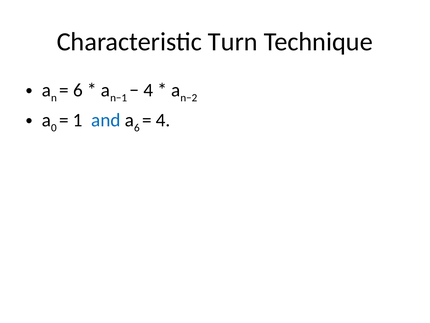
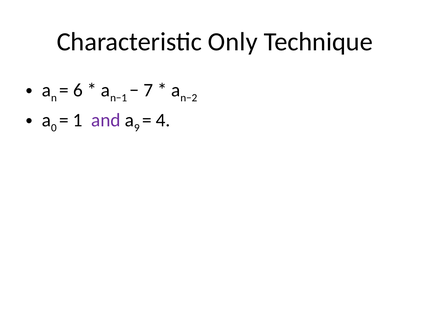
Turn: Turn -> Only
4 at (148, 90): 4 -> 7
and colour: blue -> purple
6 at (137, 128): 6 -> 9
